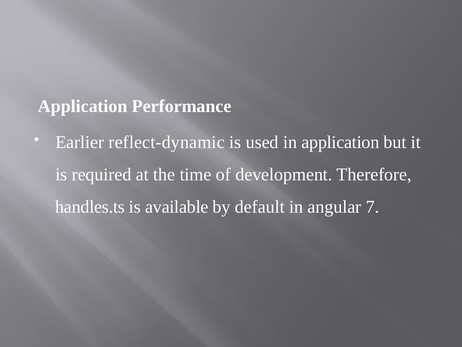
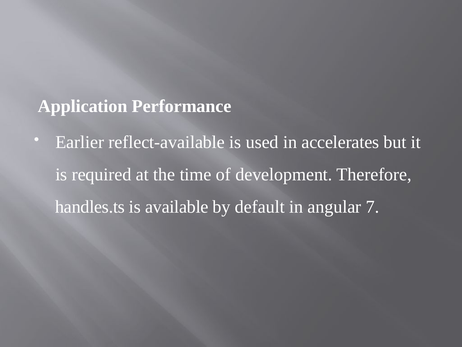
reflect-dynamic: reflect-dynamic -> reflect-available
in application: application -> accelerates
